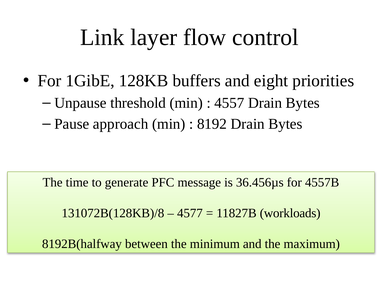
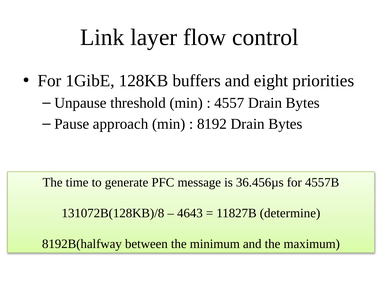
4577: 4577 -> 4643
workloads: workloads -> determine
